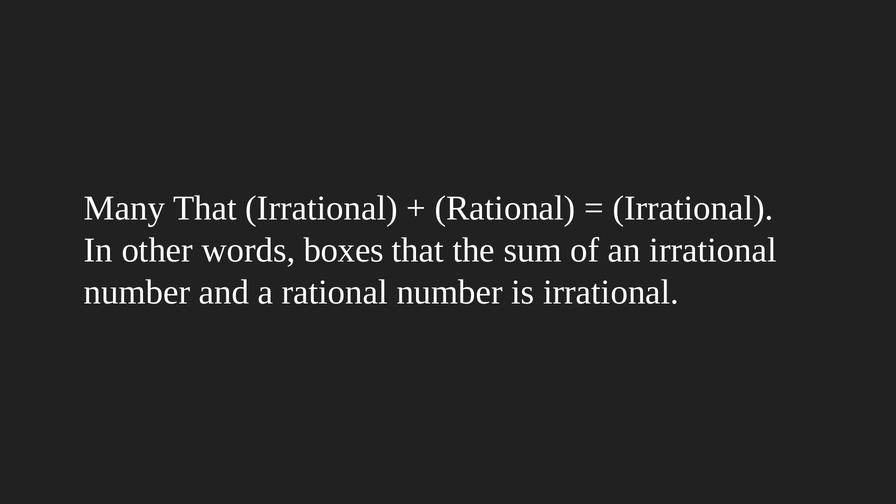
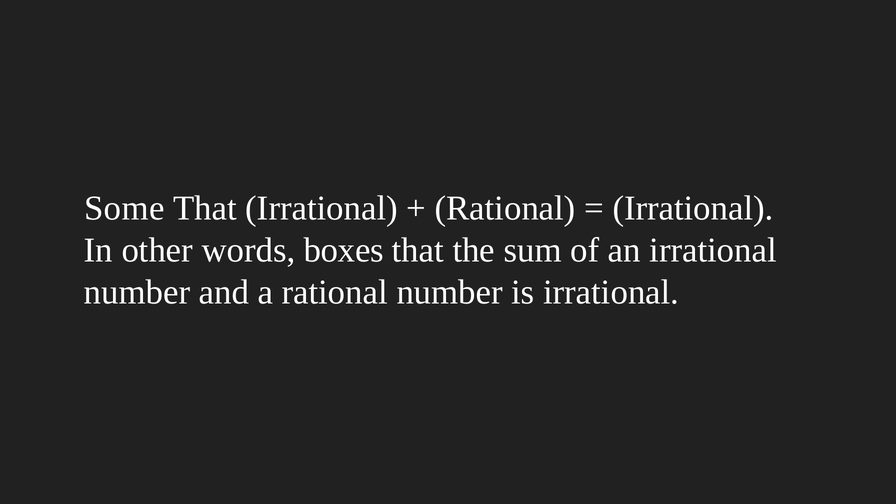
Many: Many -> Some
